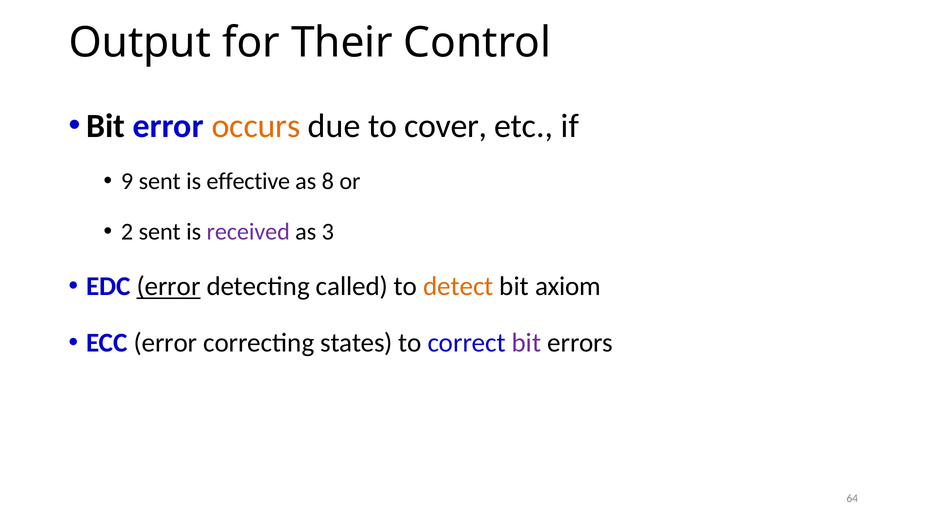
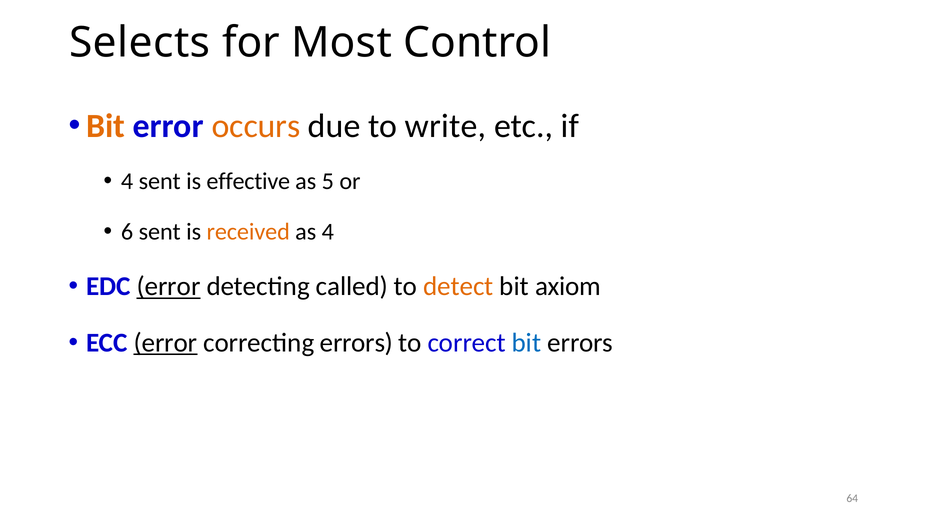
Output: Output -> Selects
Their: Their -> Most
Bit at (106, 126) colour: black -> orange
cover: cover -> write
9 at (127, 182): 9 -> 4
8: 8 -> 5
2: 2 -> 6
received colour: purple -> orange
as 3: 3 -> 4
error at (165, 343) underline: none -> present
correcting states: states -> errors
bit at (526, 343) colour: purple -> blue
